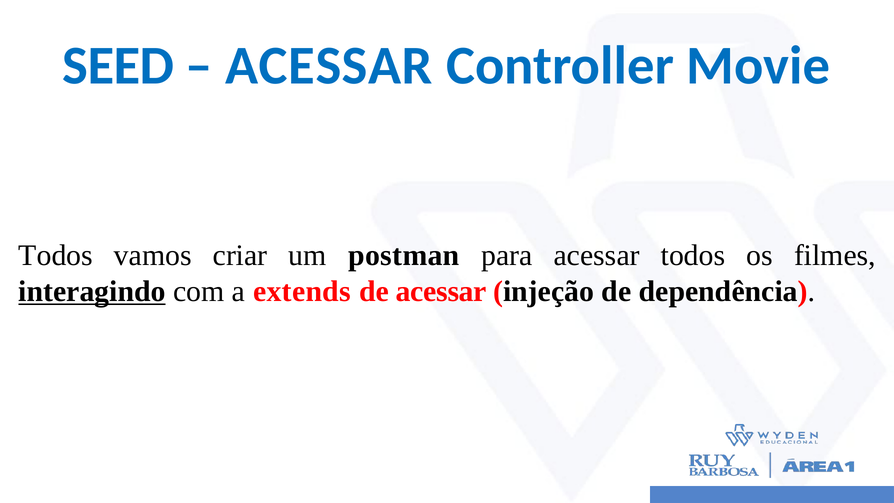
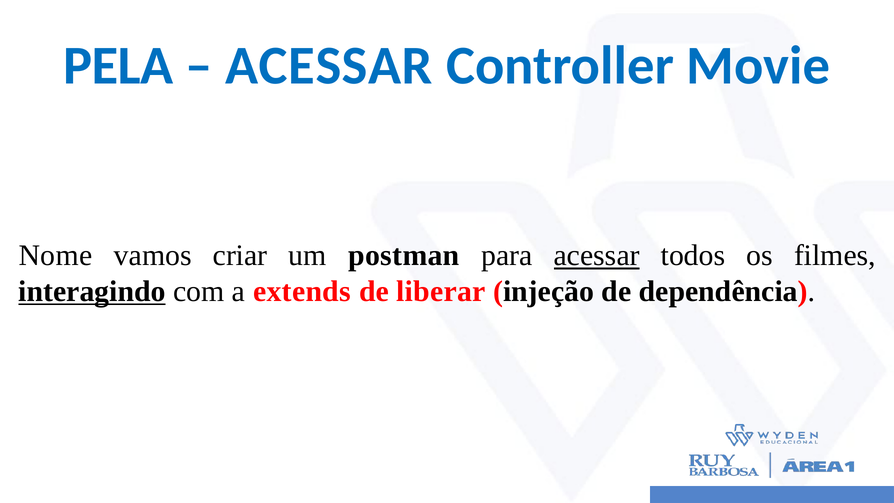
SEED: SEED -> PELA
Todos at (56, 256): Todos -> Nome
acessar at (597, 256) underline: none -> present
de acessar: acessar -> liberar
